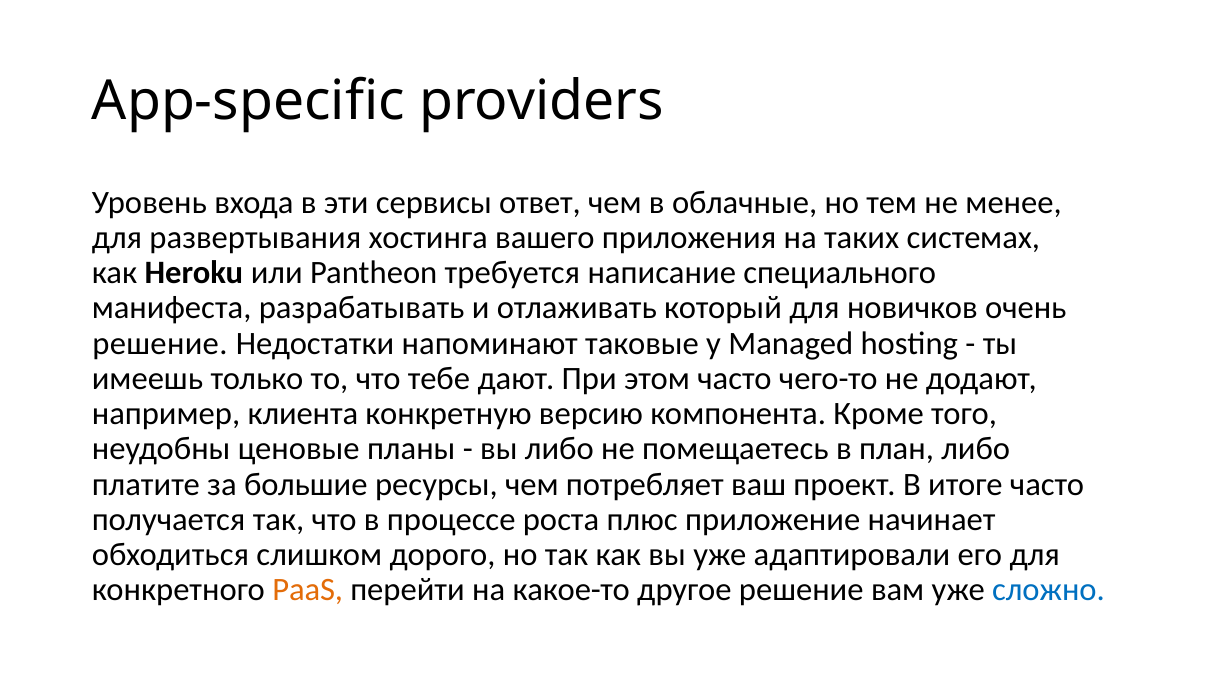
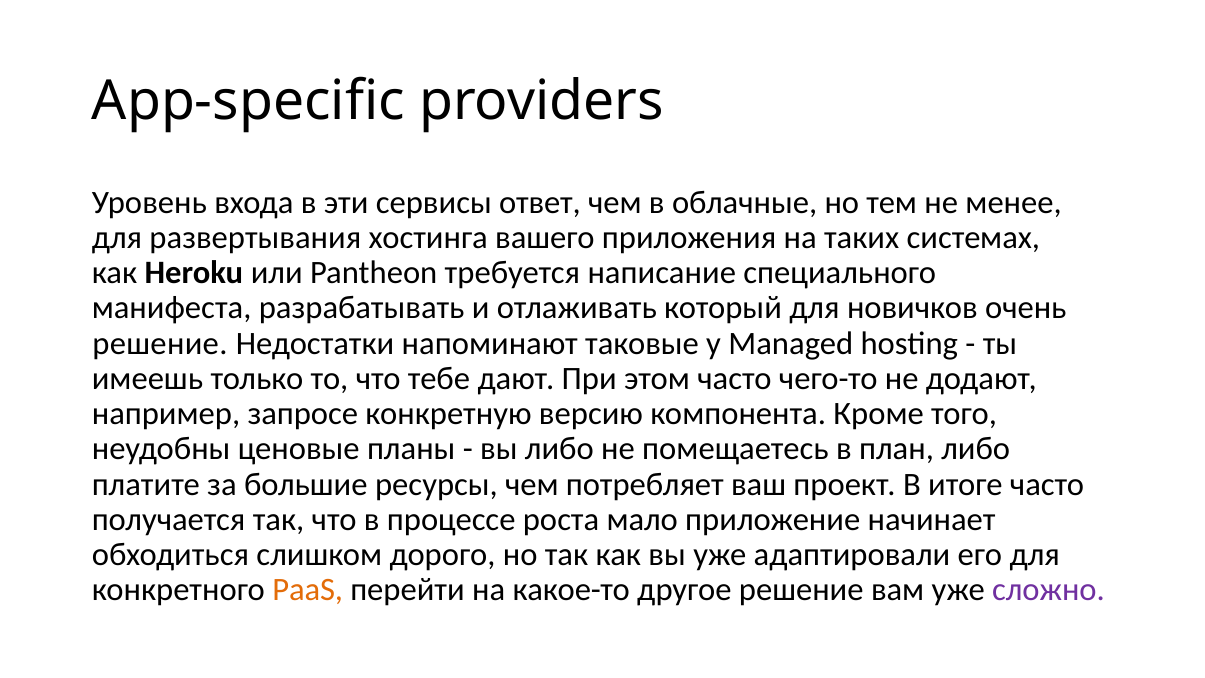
клиента: клиента -> запросе
плюс: плюс -> мало
сложно colour: blue -> purple
